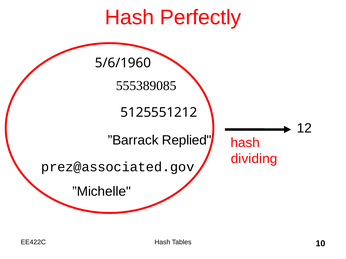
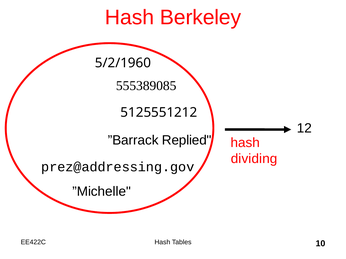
Perfectly: Perfectly -> Berkeley
5/6/1960: 5/6/1960 -> 5/2/1960
prez@associated.gov: prez@associated.gov -> prez@addressing.gov
